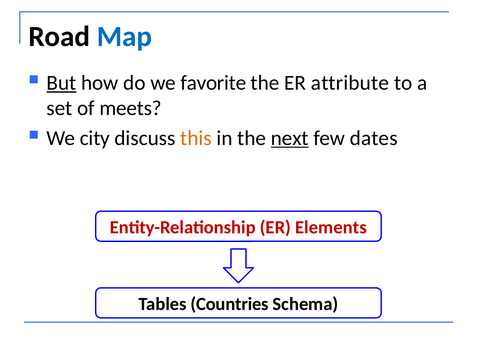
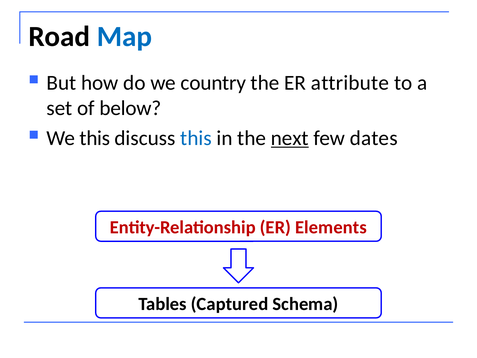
But underline: present -> none
favorite: favorite -> country
meets: meets -> below
We city: city -> this
this at (196, 138) colour: orange -> blue
Countries: Countries -> Captured
